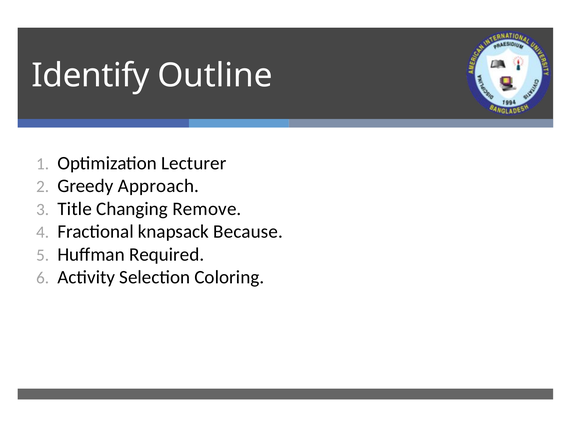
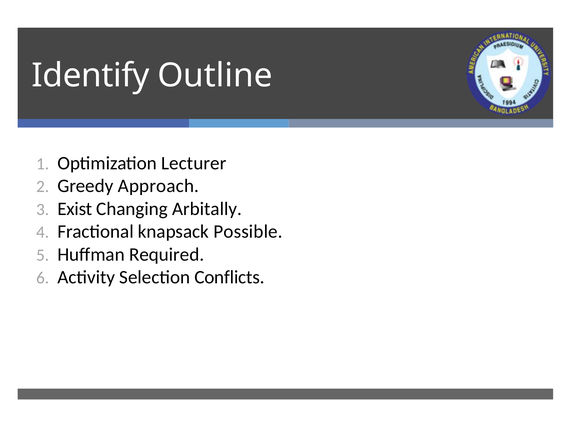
Title: Title -> Exist
Remove: Remove -> Arbitally
Because: Because -> Possible
Coloring: Coloring -> Conflicts
